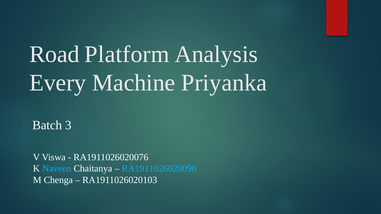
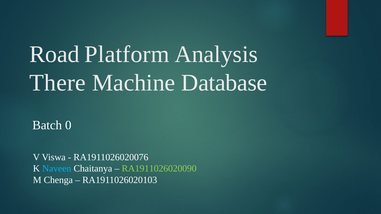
Every: Every -> There
Priyanka: Priyanka -> Database
3: 3 -> 0
RA1911026020090 colour: light blue -> light green
